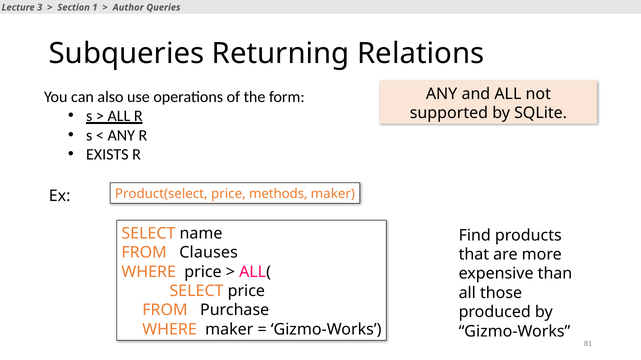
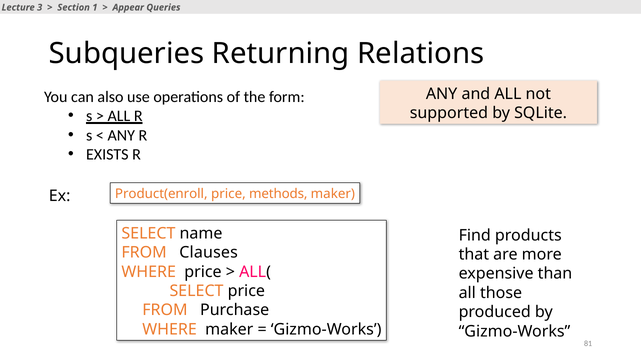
Author: Author -> Appear
Product(select: Product(select -> Product(enroll
